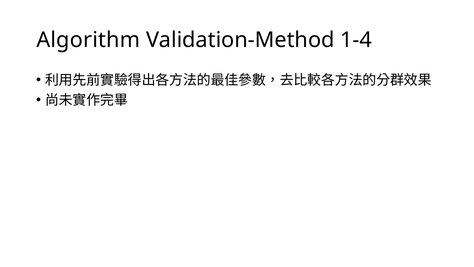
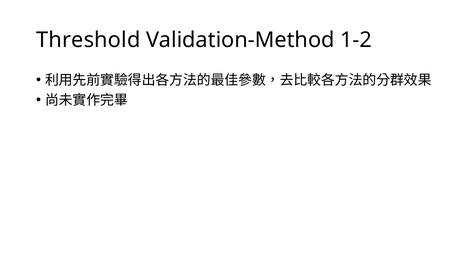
Algorithm: Algorithm -> Threshold
1-4: 1-4 -> 1-2
